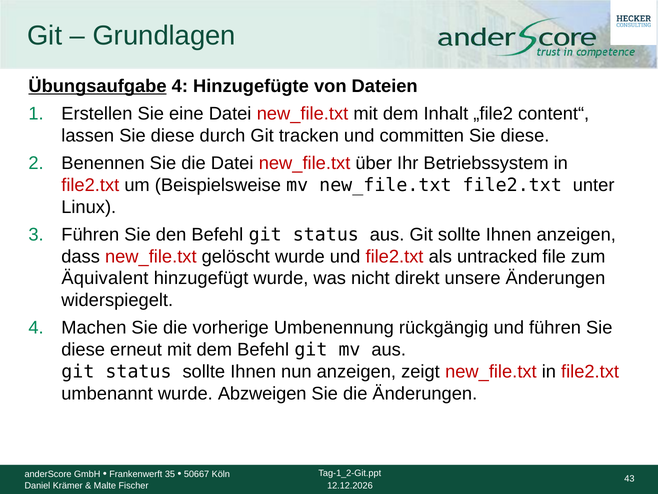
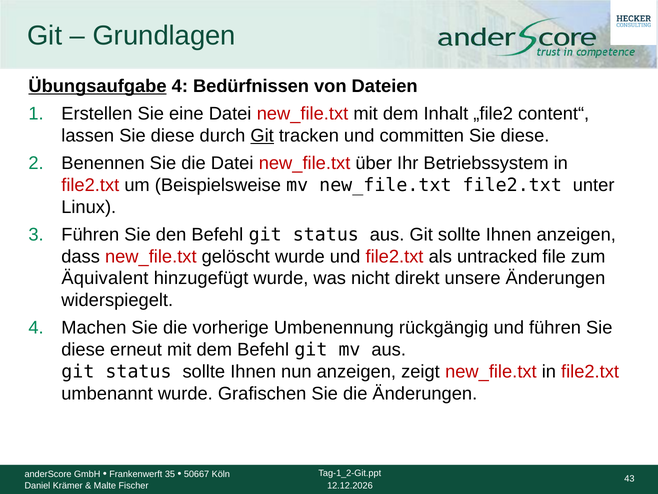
Hinzugefügte: Hinzugefügte -> Bedürfnissen
Git at (262, 136) underline: none -> present
Abzweigen: Abzweigen -> Grafischen
